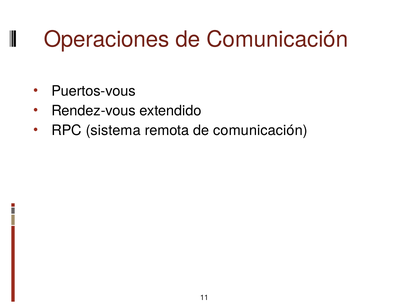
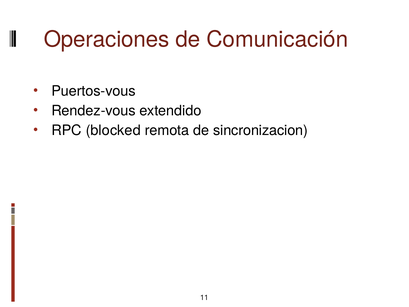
sistema: sistema -> blocked
remota de comunicación: comunicación -> sincronizacion
